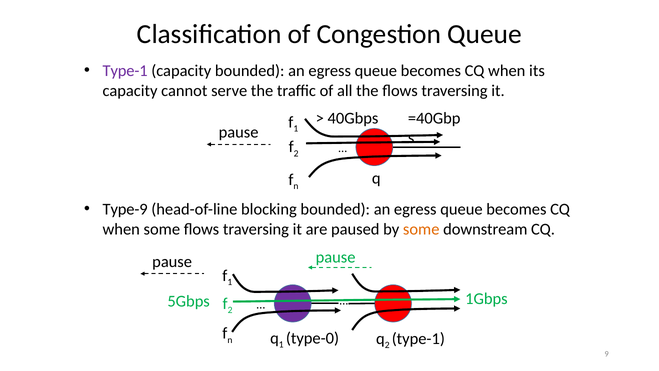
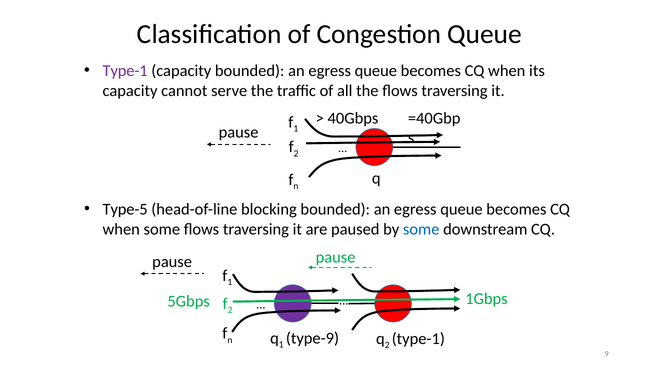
Type-9: Type-9 -> Type-5
some at (421, 229) colour: orange -> blue
type-0: type-0 -> type-9
